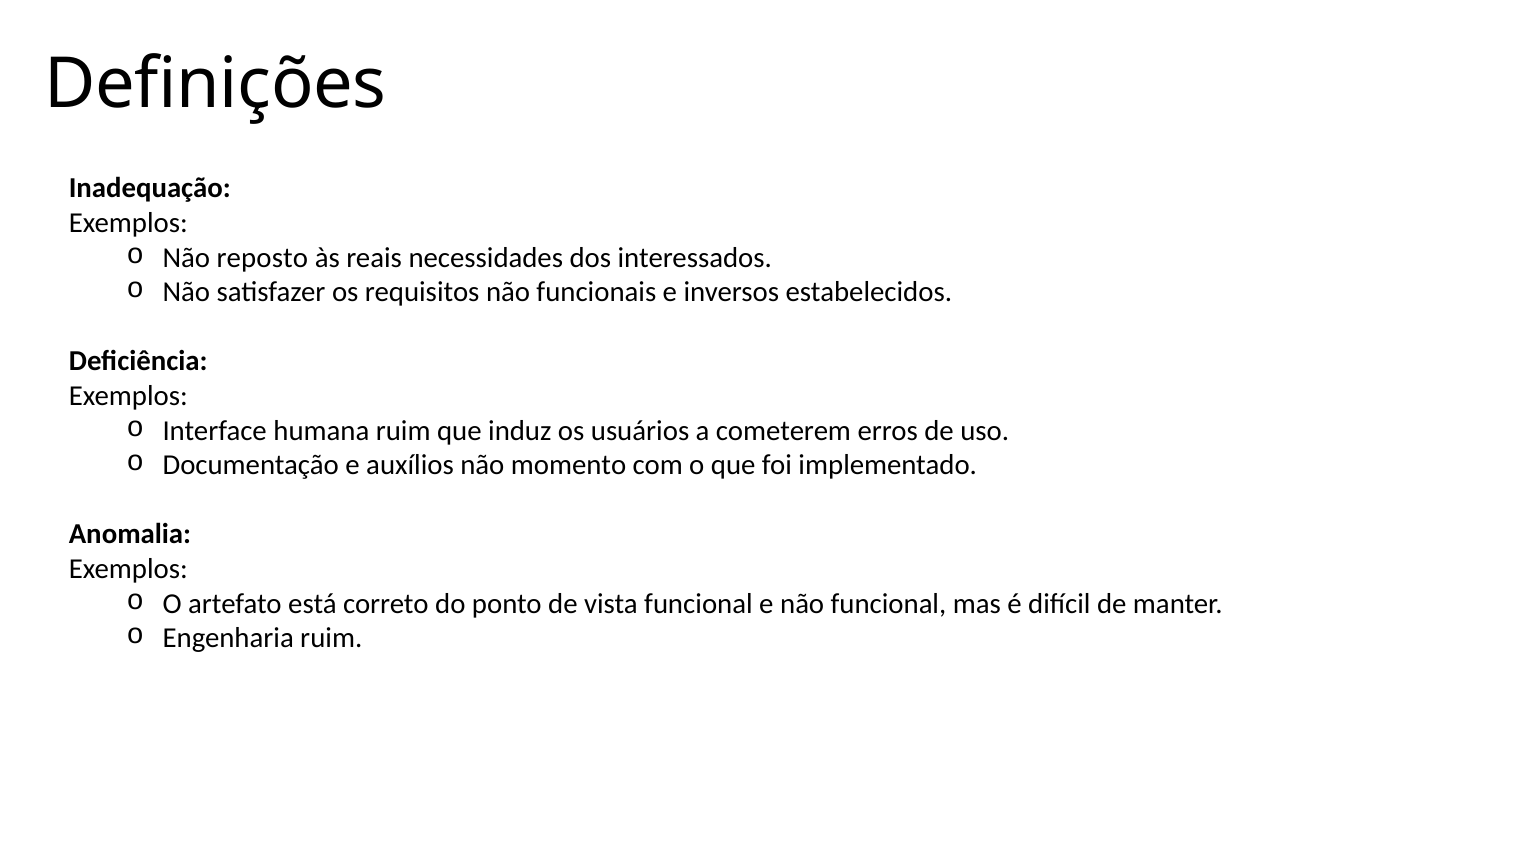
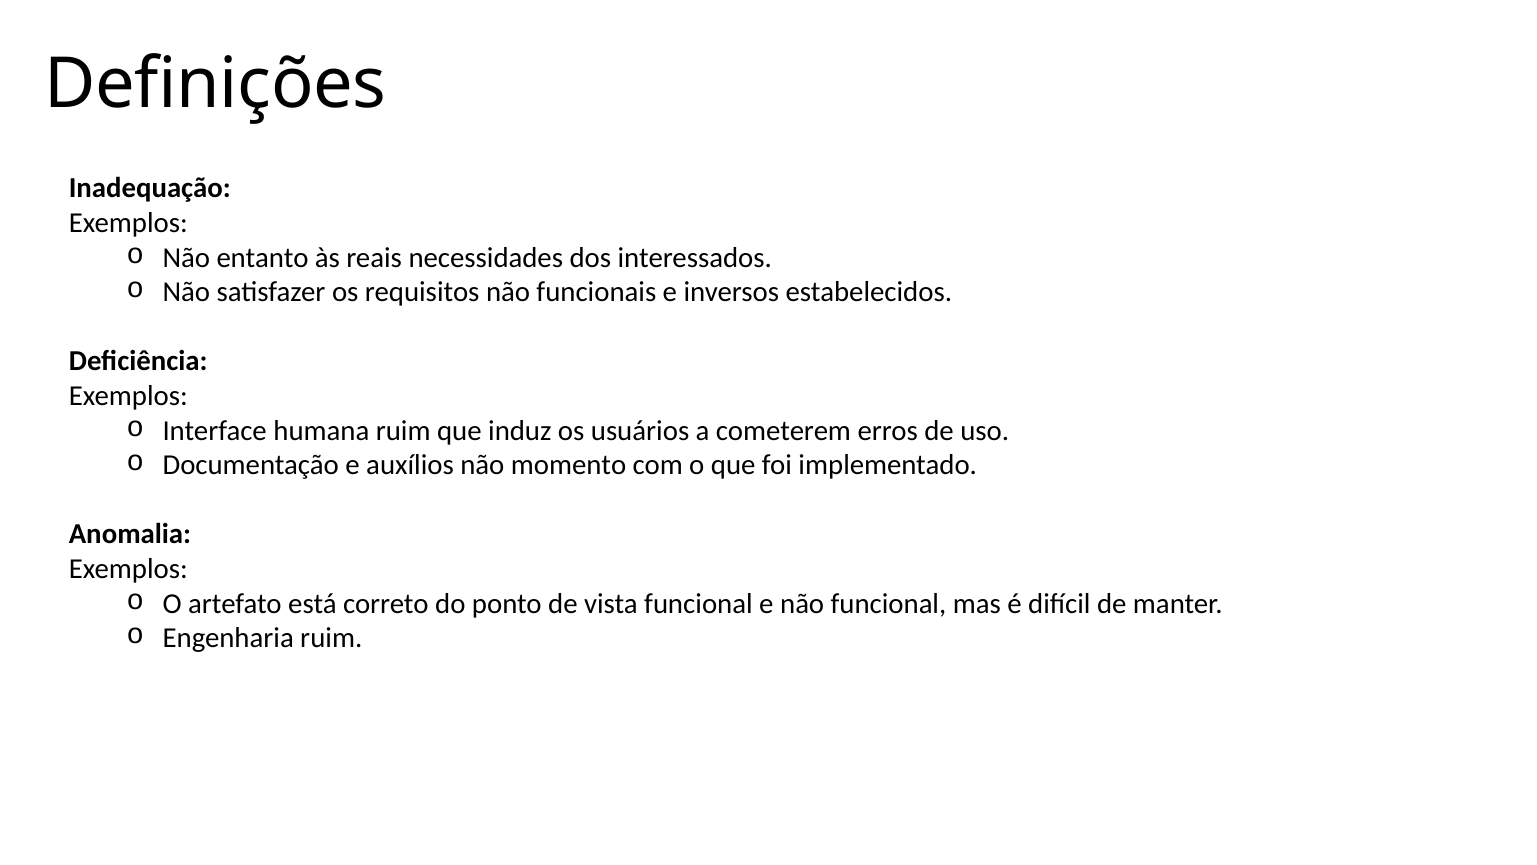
reposto: reposto -> entanto
